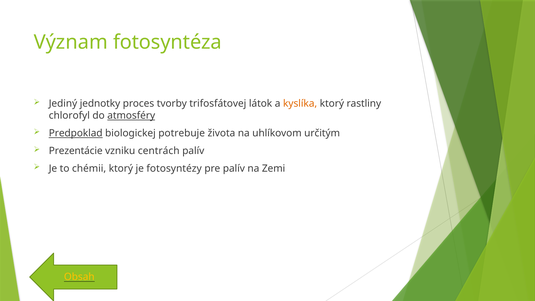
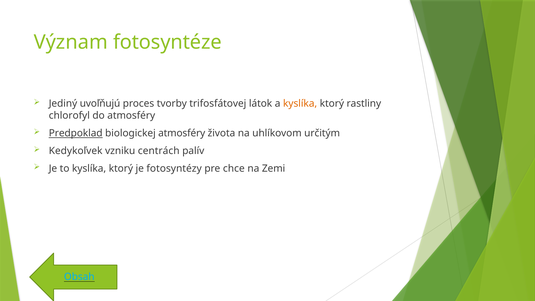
fotosyntéza: fotosyntéza -> fotosyntéze
jednotky: jednotky -> uvoľňujú
atmosféry at (131, 116) underline: present -> none
biologickej potrebuje: potrebuje -> atmosféry
Prezentácie: Prezentácie -> Kedykoľvek
to chémii: chémii -> kyslíka
pre palív: palív -> chce
Obsah colour: yellow -> light blue
